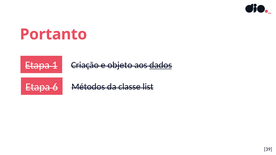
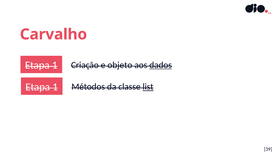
Portanto: Portanto -> Carvalho
6 at (55, 87): 6 -> 1
list underline: none -> present
